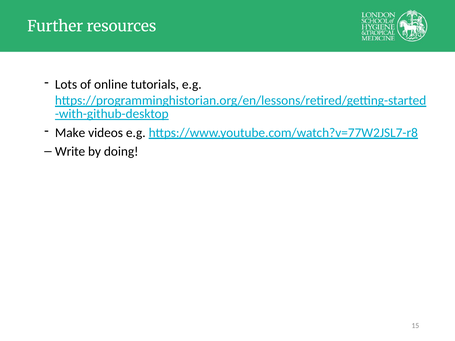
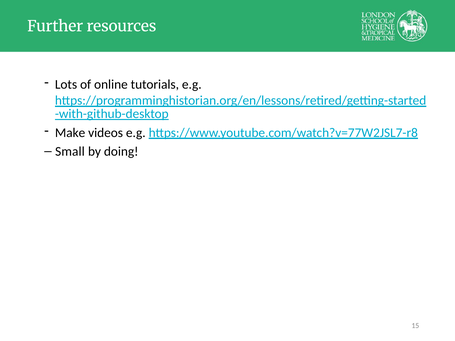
Write: Write -> Small
